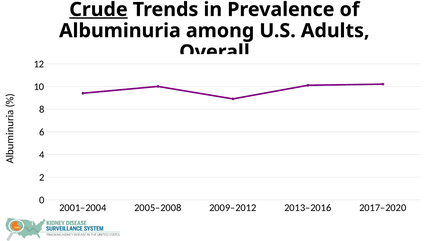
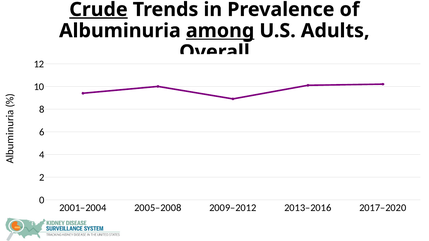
among underline: none -> present
